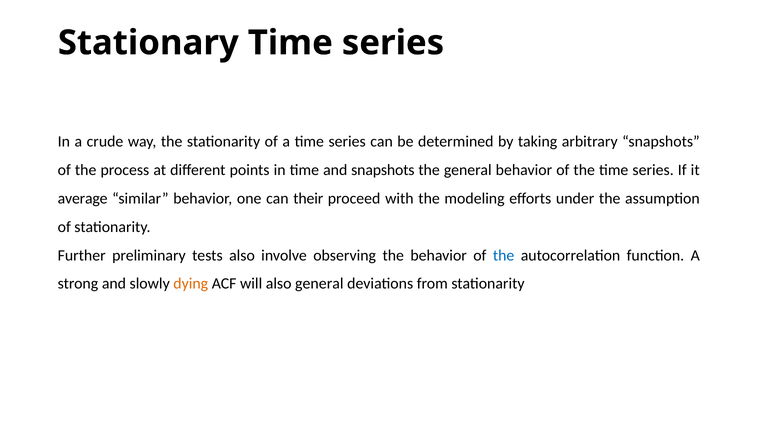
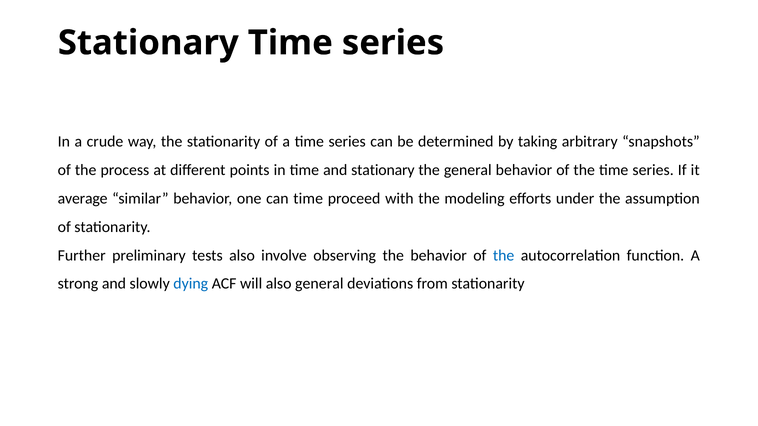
and snapshots: snapshots -> stationary
can their: their -> time
dying colour: orange -> blue
